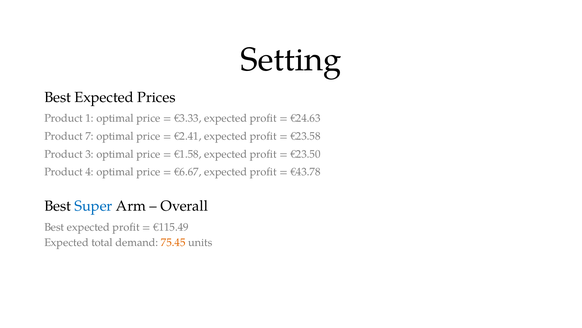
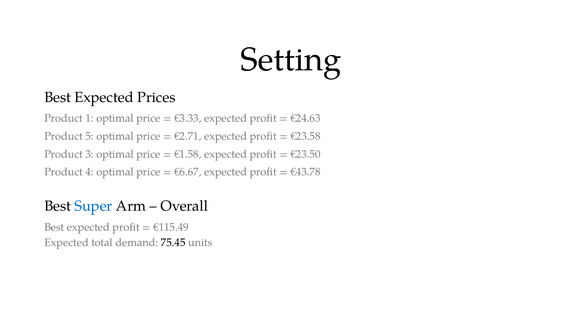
7: 7 -> 5
€2.41: €2.41 -> €2.71
75.45 colour: orange -> black
